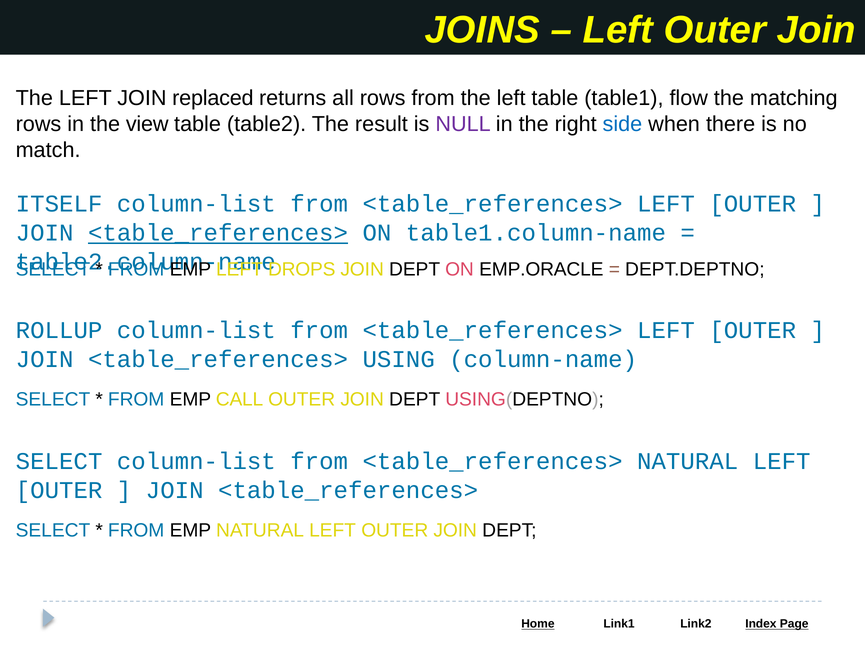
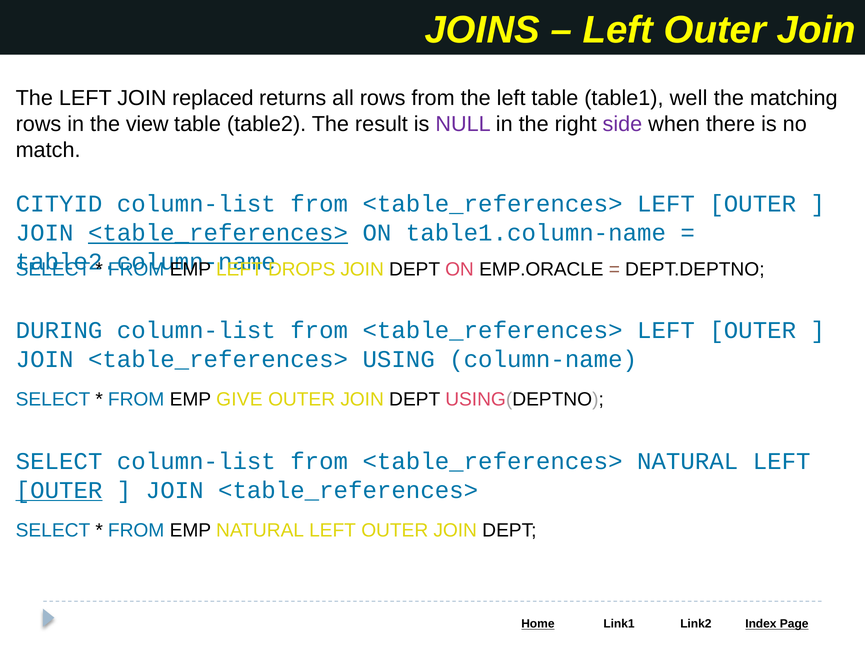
flow: flow -> well
side colour: blue -> purple
ITSELF: ITSELF -> CITYID
ROLLUP: ROLLUP -> DURING
CALL: CALL -> GIVE
OUTER at (59, 490) underline: none -> present
